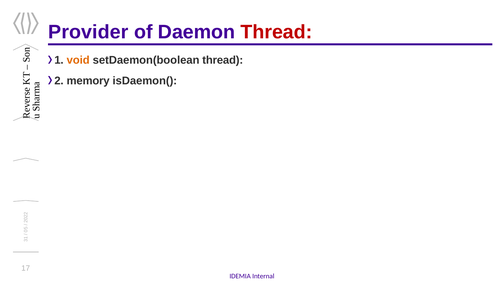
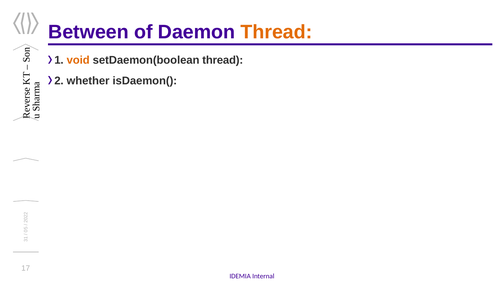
Provider: Provider -> Between
Thread at (276, 32) colour: red -> orange
memory: memory -> whether
